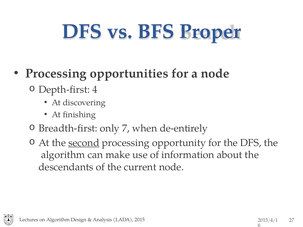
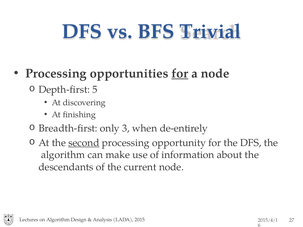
Proper: Proper -> Trivial
for at (180, 73) underline: none -> present
4: 4 -> 5
7: 7 -> 3
